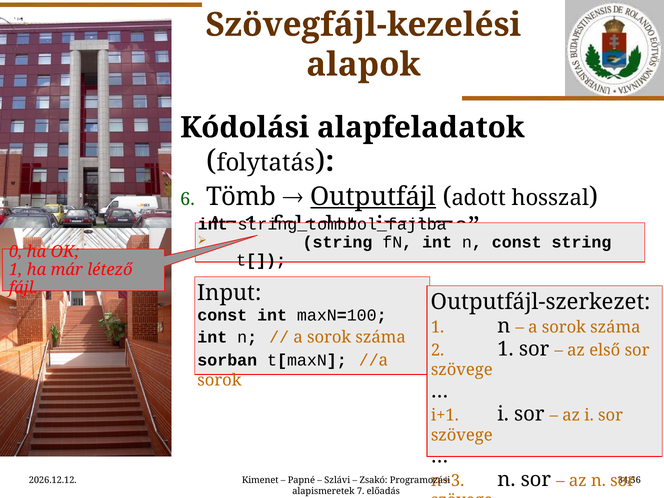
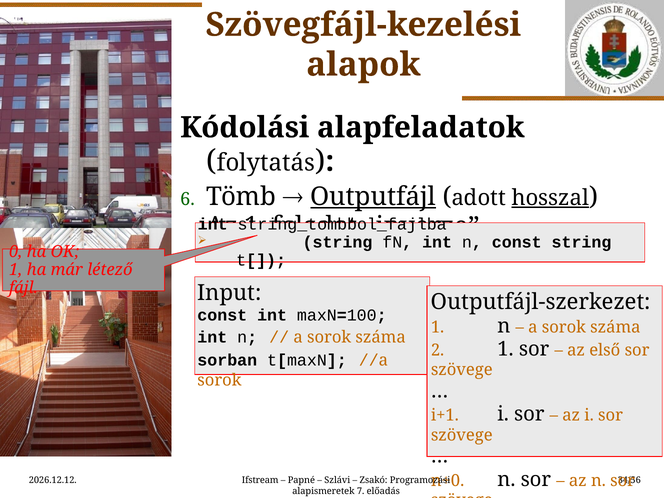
hosszal underline: none -> present
n+3: n+3 -> n+0
Kimenet: Kimenet -> Ifstream
